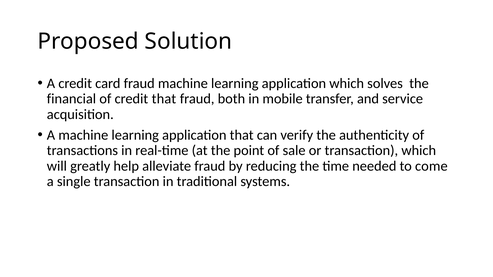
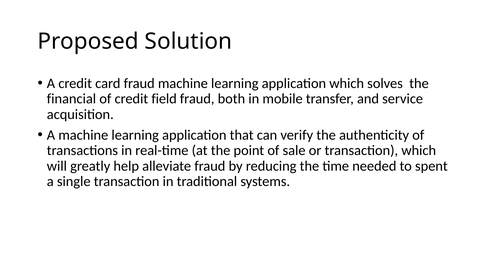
credit that: that -> field
come: come -> spent
